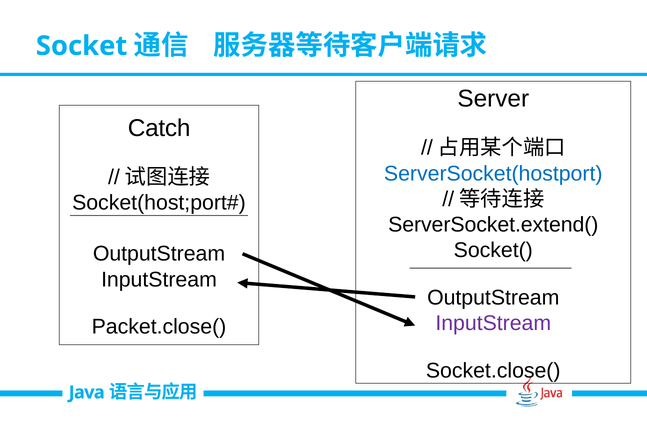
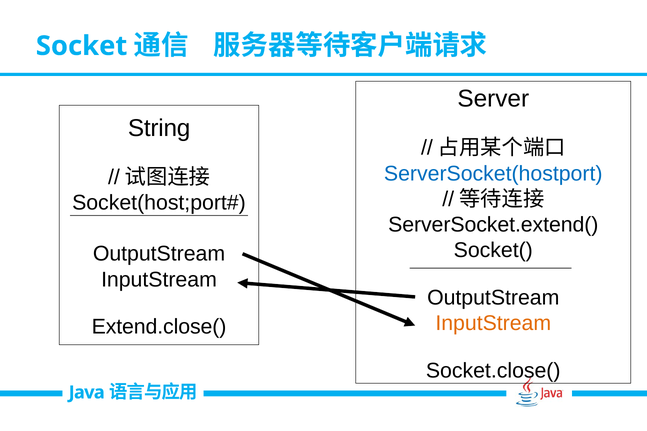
Catch: Catch -> String
InputStream at (493, 323) colour: purple -> orange
Packet.close(: Packet.close( -> Extend.close(
